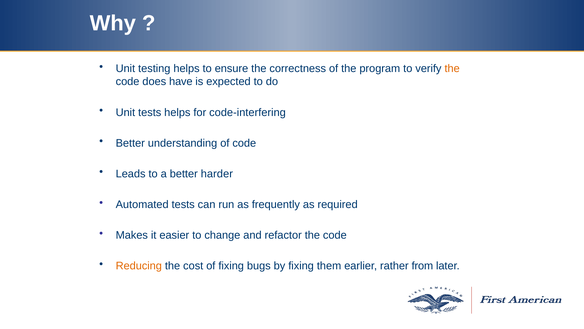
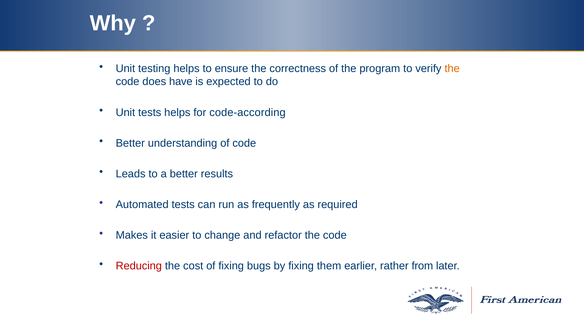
code-interfering: code-interfering -> code-according
harder: harder -> results
Reducing colour: orange -> red
